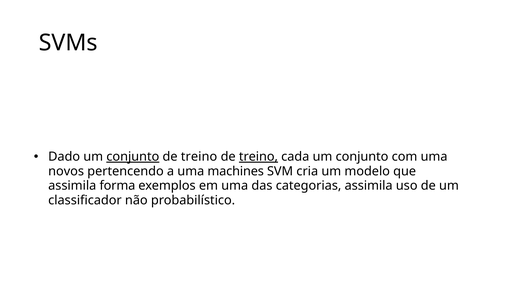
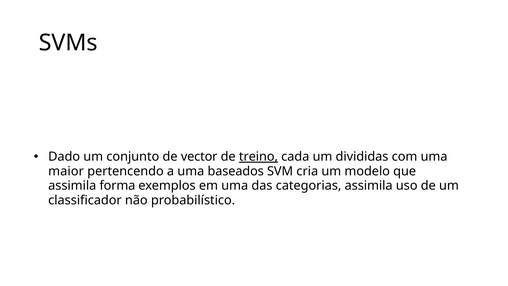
conjunto at (133, 157) underline: present -> none
treino at (199, 157): treino -> vector
cada um conjunto: conjunto -> divididas
novos: novos -> maior
machines: machines -> baseados
